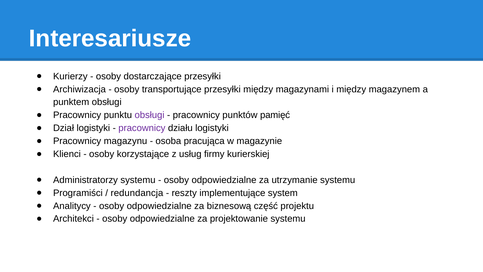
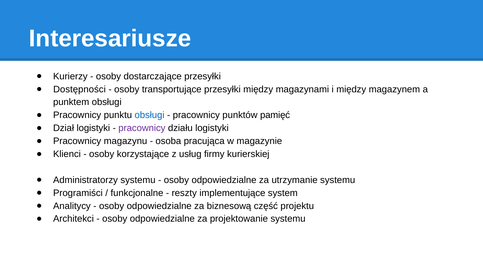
Archiwizacja: Archiwizacja -> Dostępności
obsługi at (150, 115) colour: purple -> blue
redundancja: redundancja -> funkcjonalne
